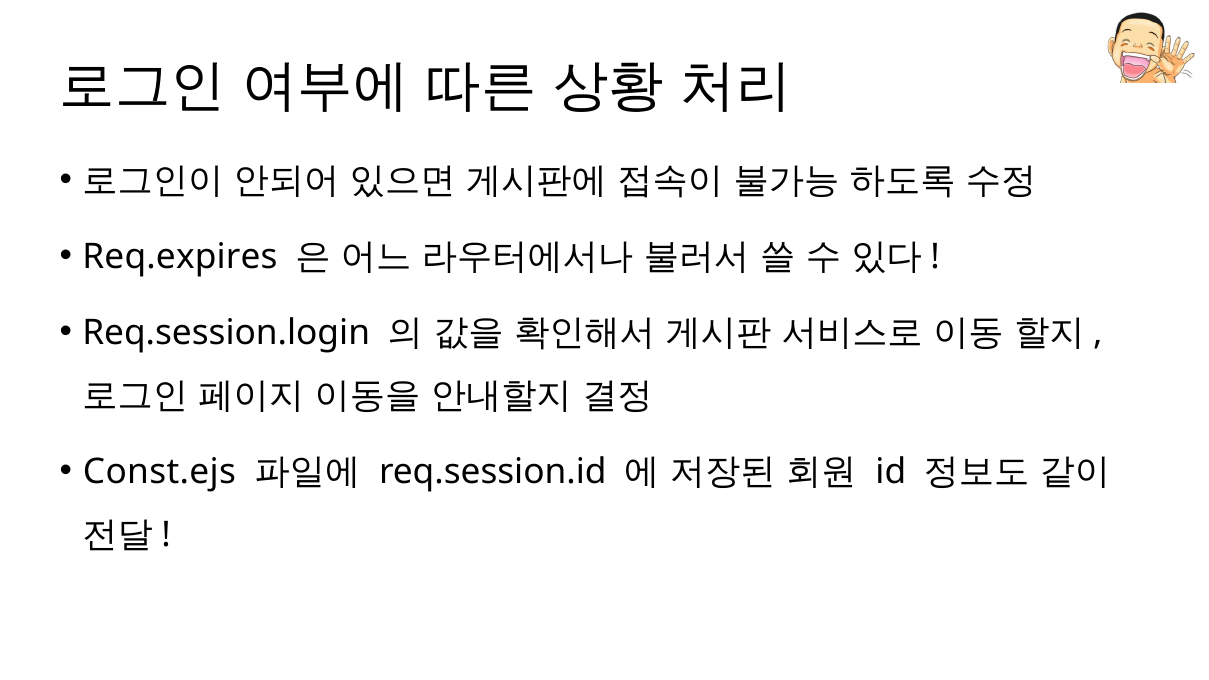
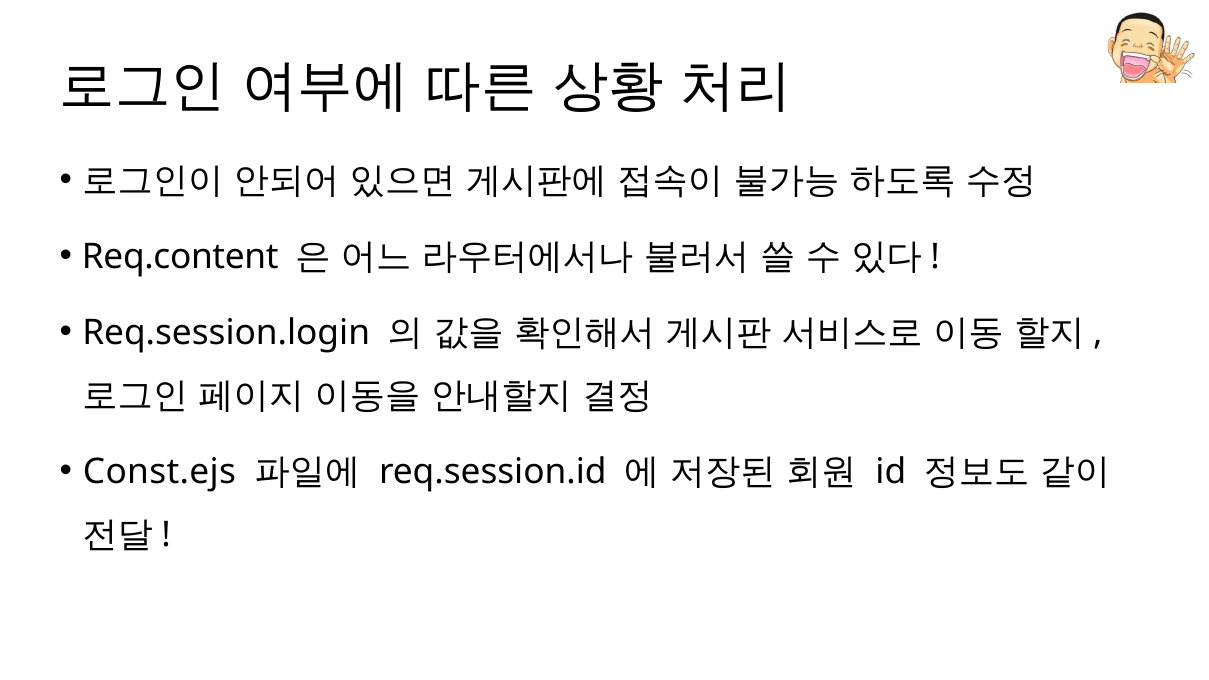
Req.expires: Req.expires -> Req.content
